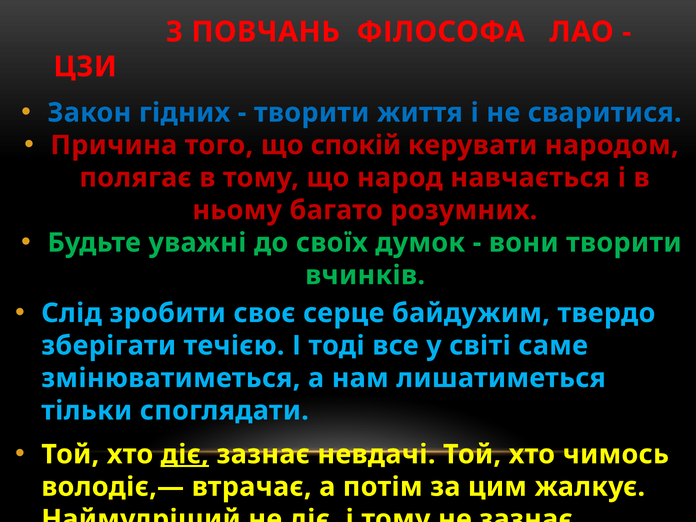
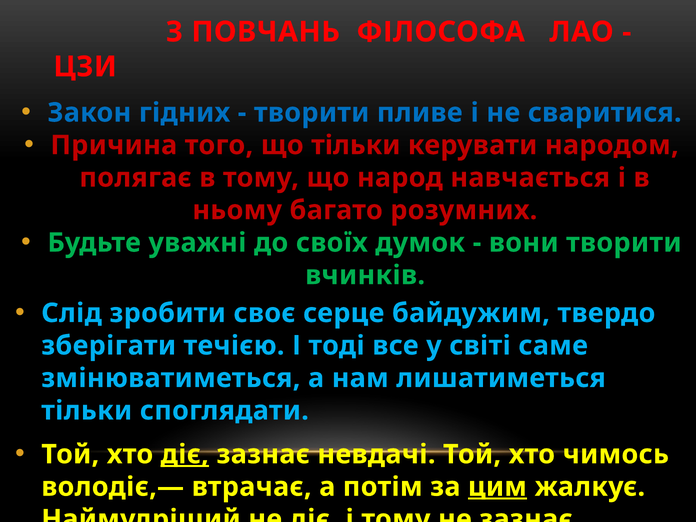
творити життя: життя -> пливе
що спокій: спокій -> тільки
цим underline: none -> present
